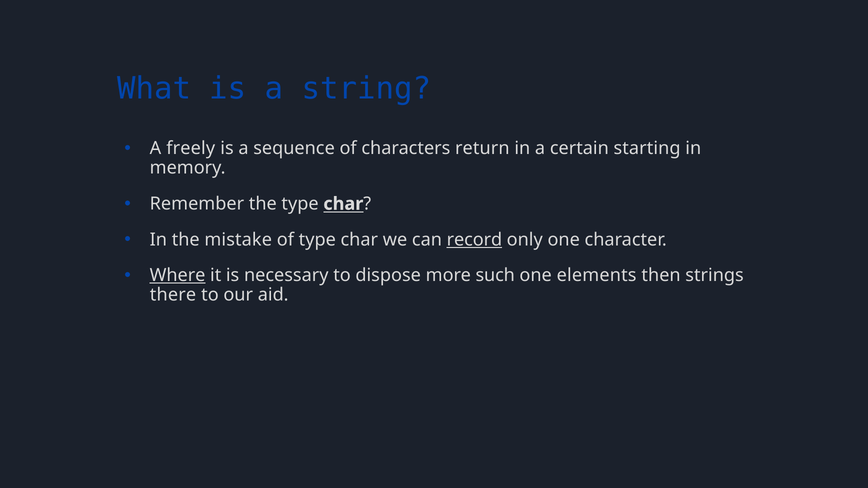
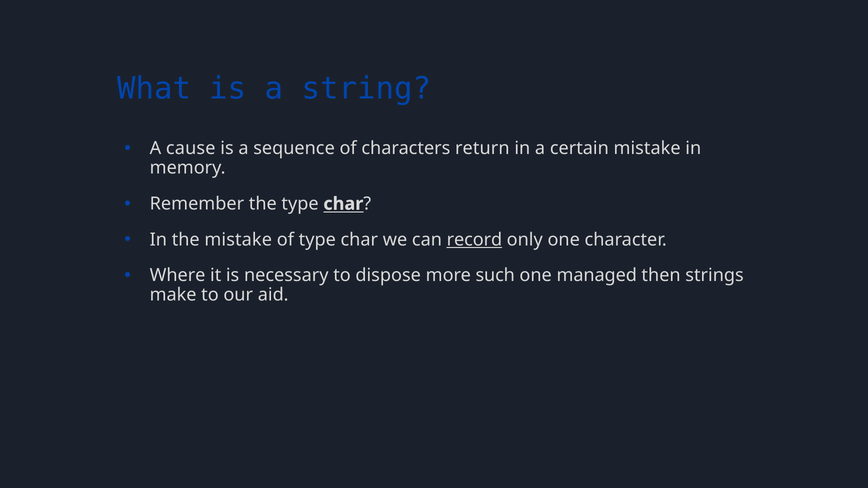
freely: freely -> cause
certain starting: starting -> mistake
Where underline: present -> none
elements: elements -> managed
there: there -> make
